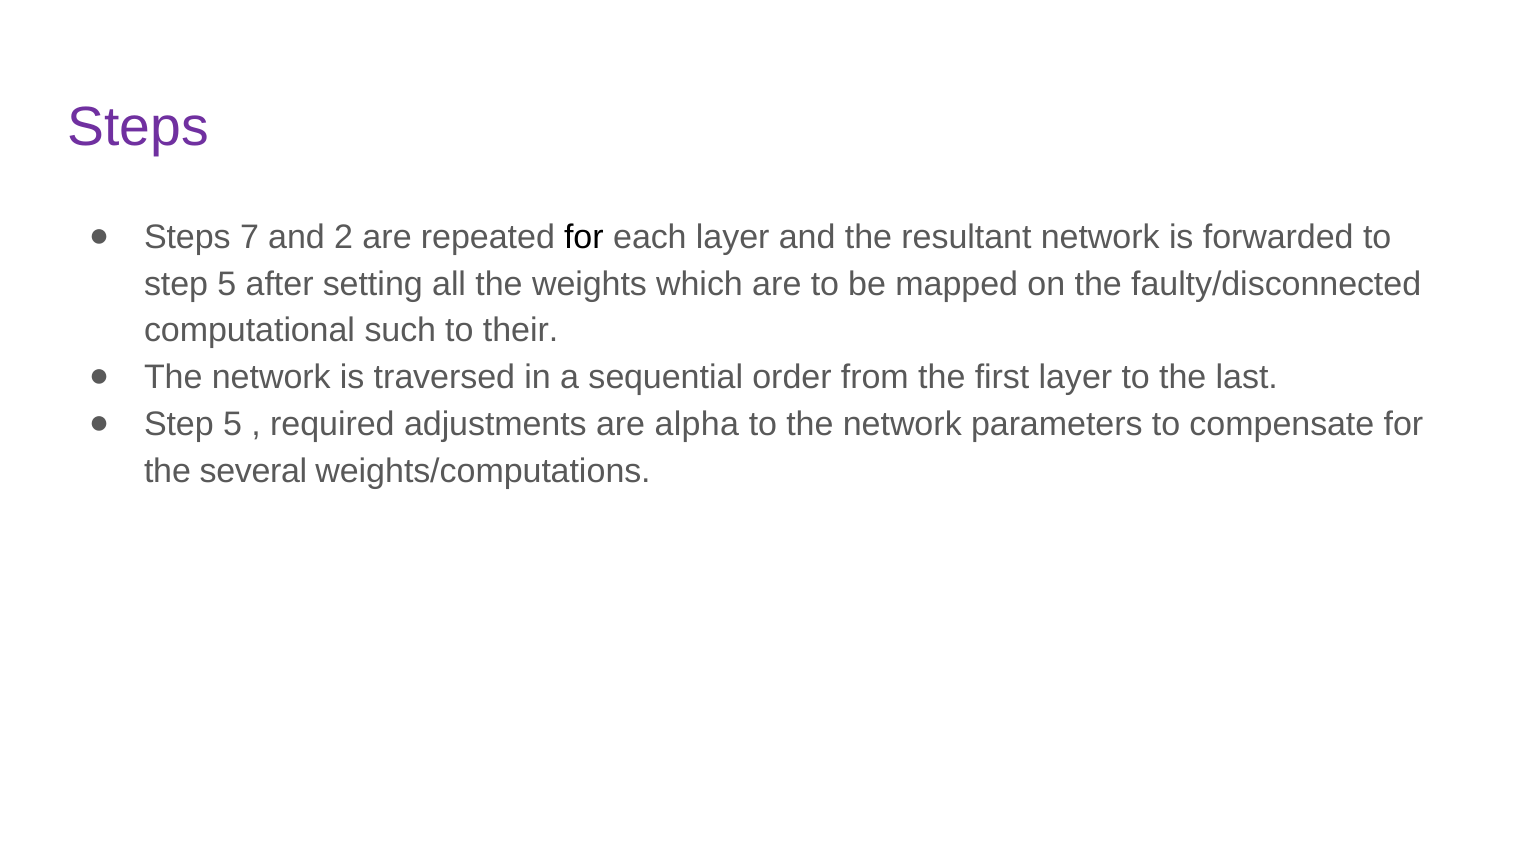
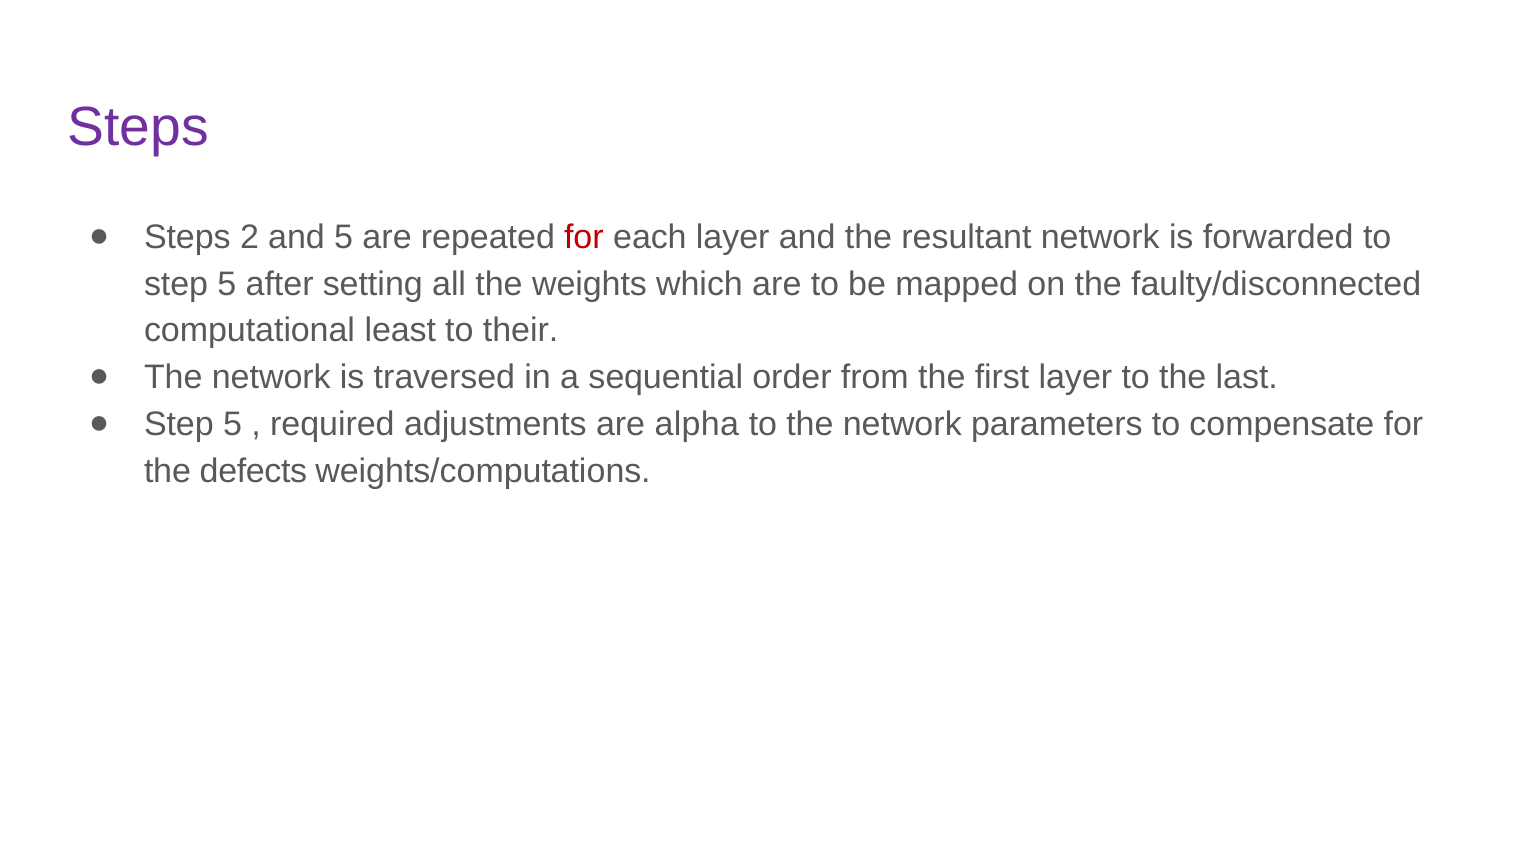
7: 7 -> 2
and 2: 2 -> 5
for at (584, 237) colour: black -> red
such: such -> least
several: several -> defects
